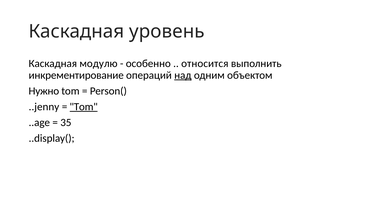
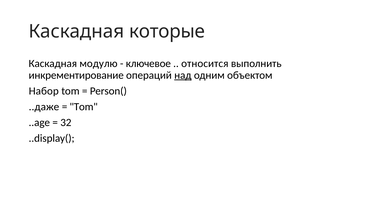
уровень: уровень -> которые
особенно: особенно -> ключевое
Нужно: Нужно -> Набор
..jenny: ..jenny -> ..даже
Tom at (84, 107) underline: present -> none
35: 35 -> 32
